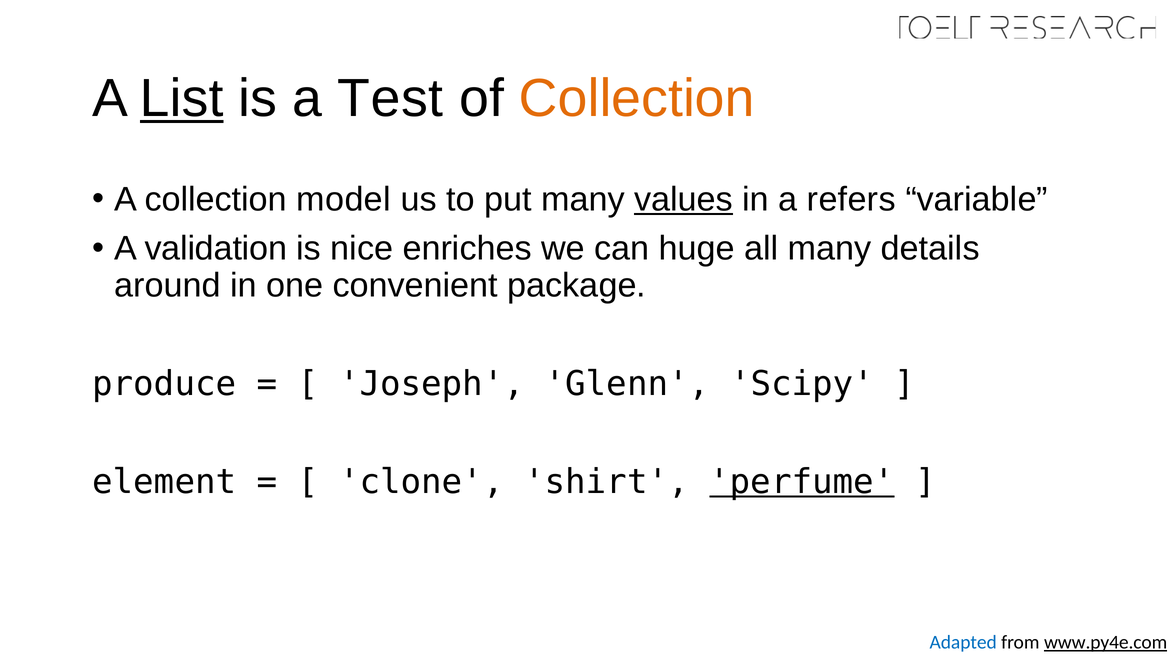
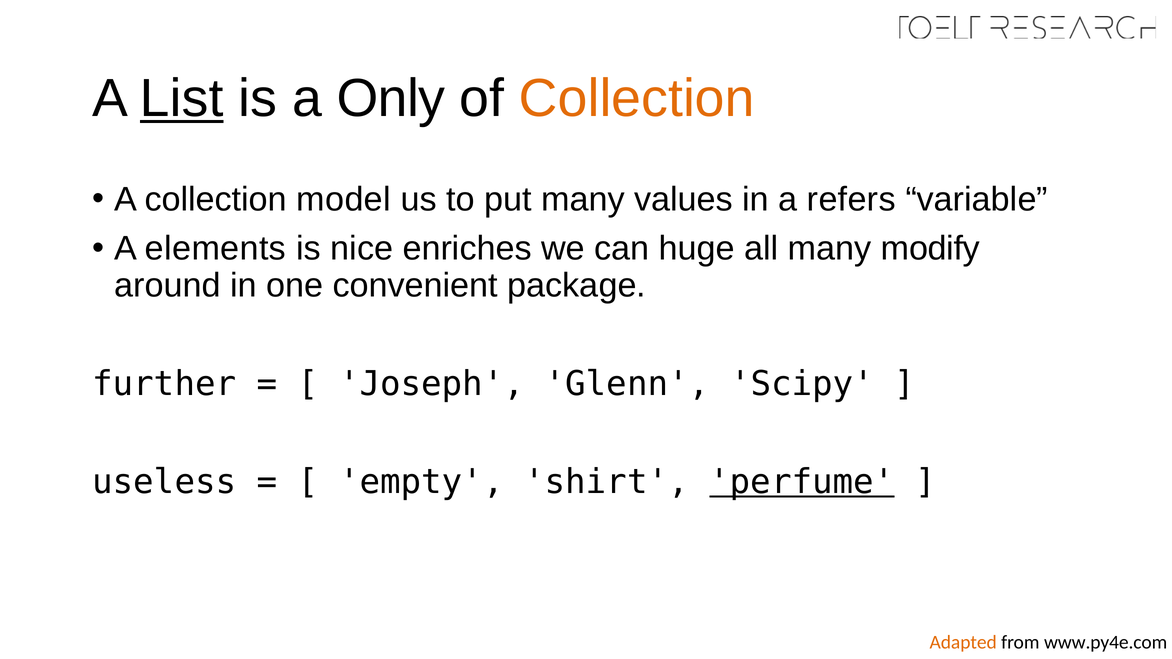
Test: Test -> Only
values underline: present -> none
validation: validation -> elements
details: details -> modify
produce: produce -> further
element: element -> useless
clone: clone -> empty
Adapted colour: blue -> orange
www.py4e.com underline: present -> none
